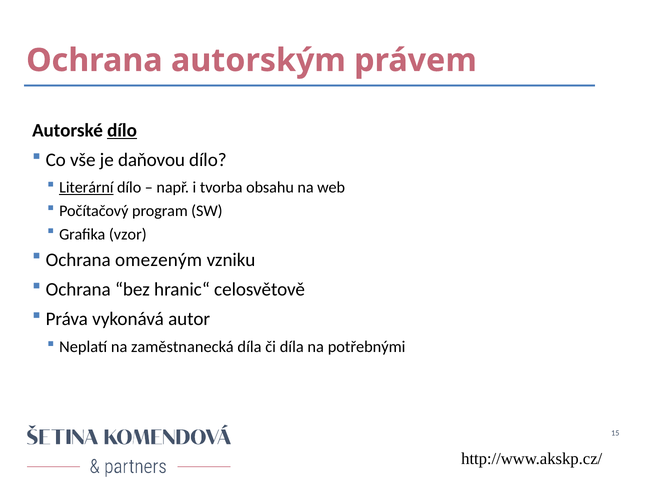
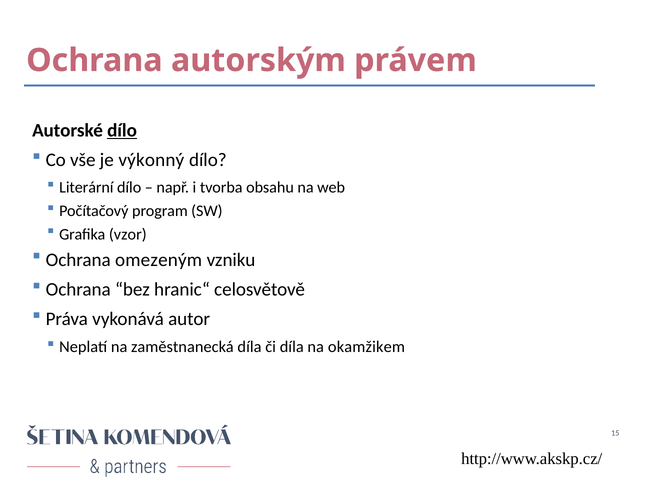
daňovou: daňovou -> výkonný
Literární underline: present -> none
potřebnými: potřebnými -> okamžikem
